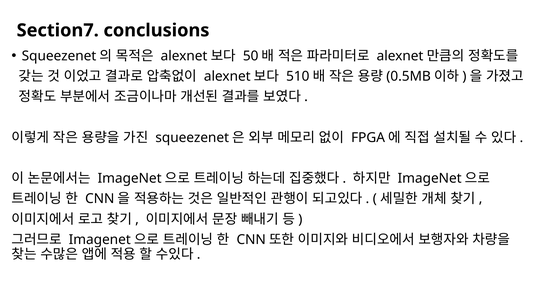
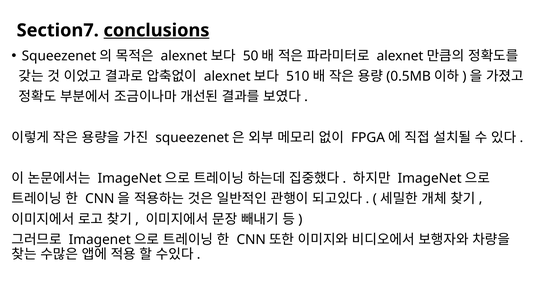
conclusions underline: none -> present
